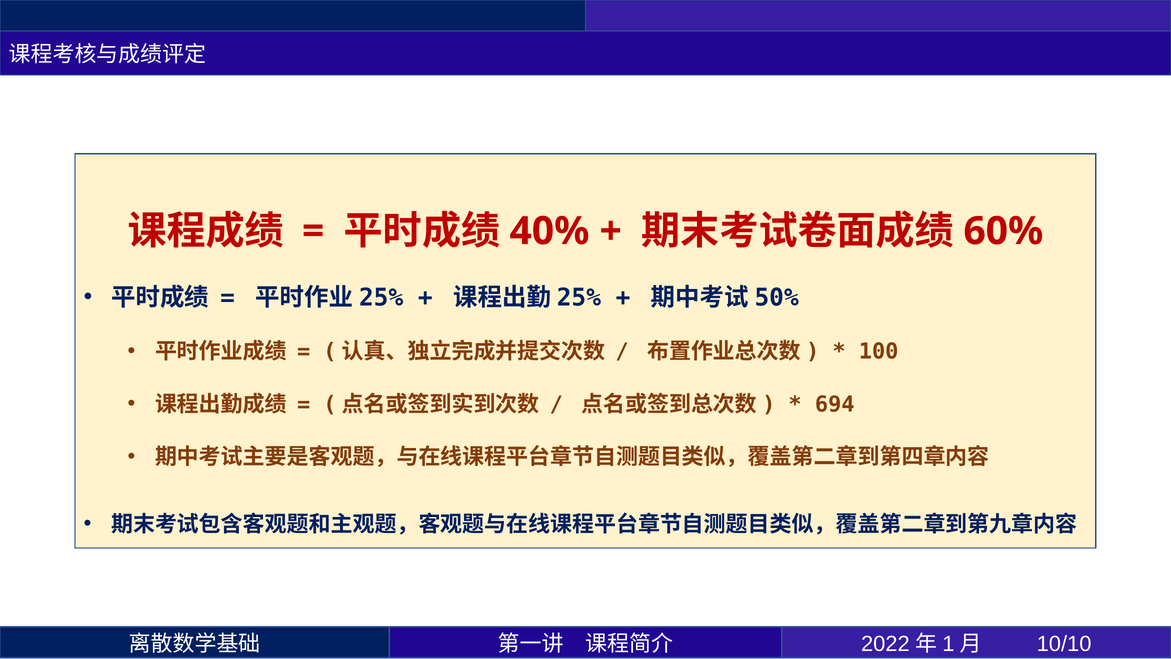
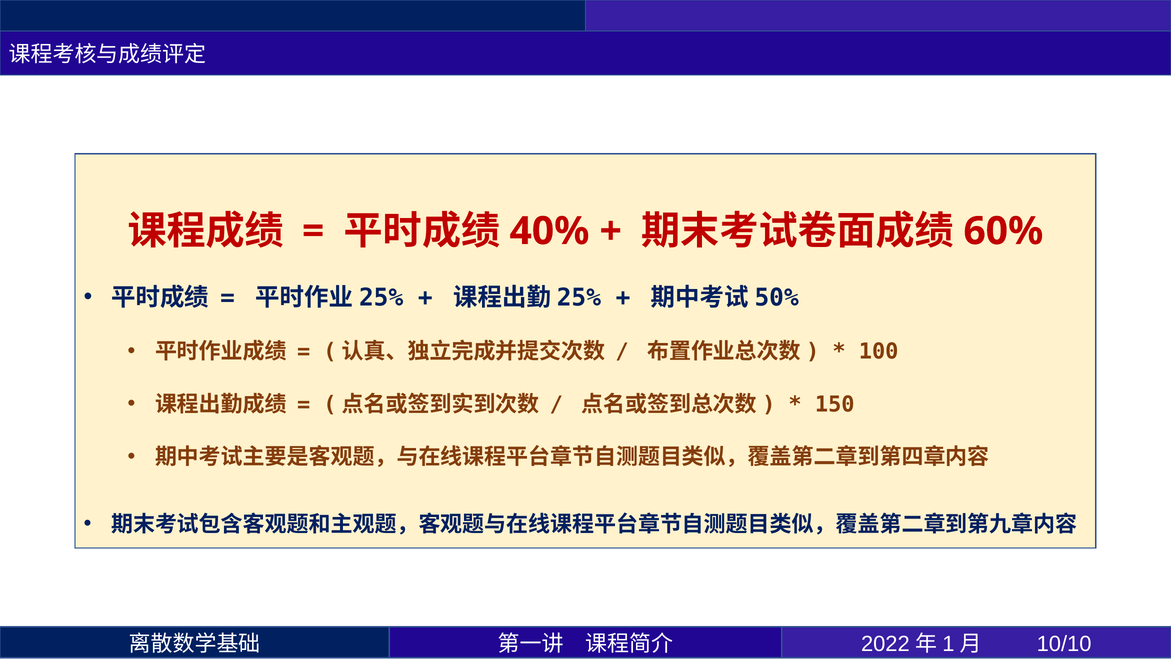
694: 694 -> 150
